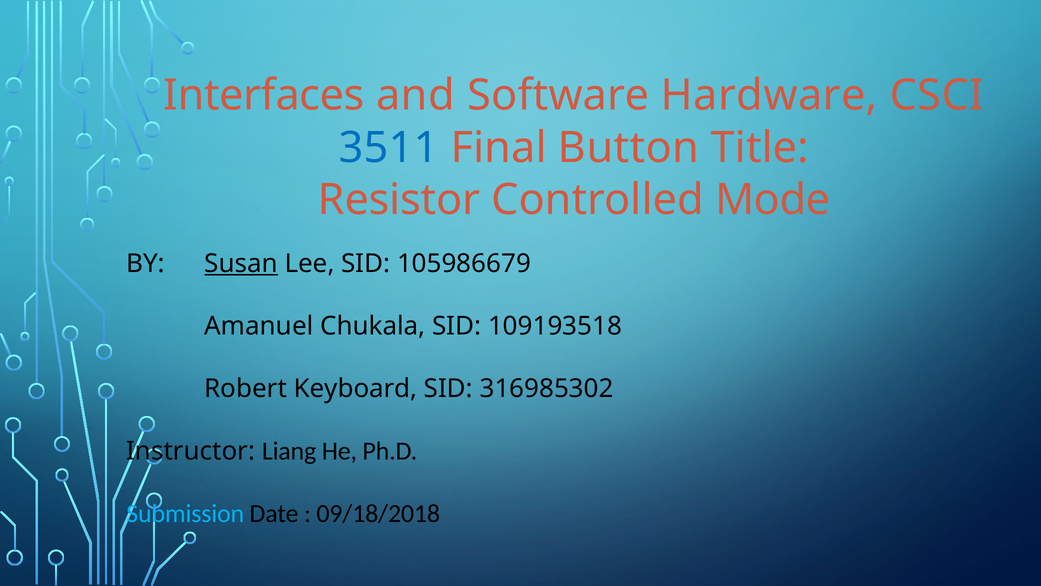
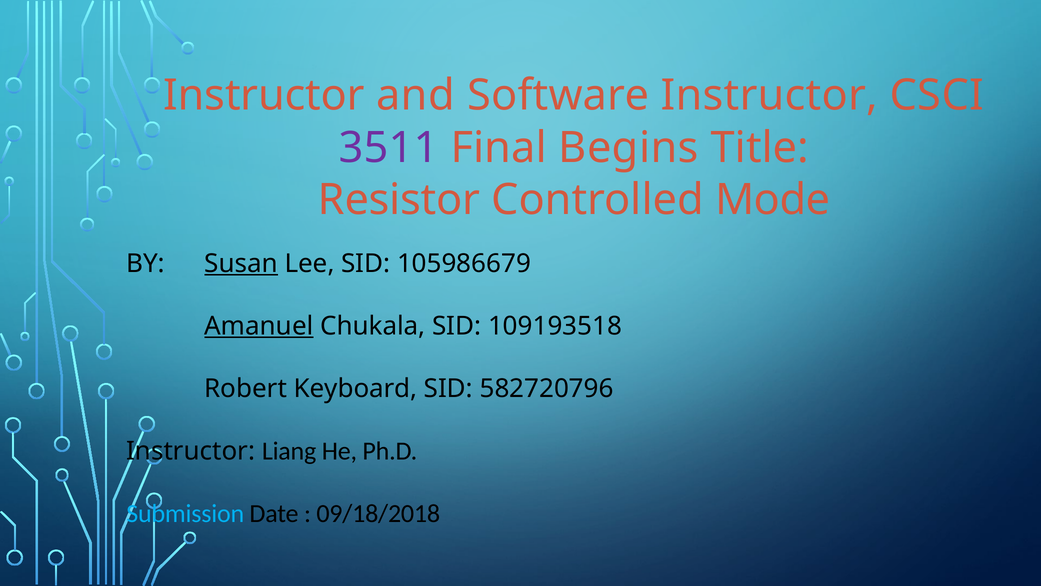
Interfaces at (264, 96): Interfaces -> Instructor
Software Hardware: Hardware -> Instructor
3511 colour: blue -> purple
Button: Button -> Begins
Amanuel underline: none -> present
316985302: 316985302 -> 582720796
